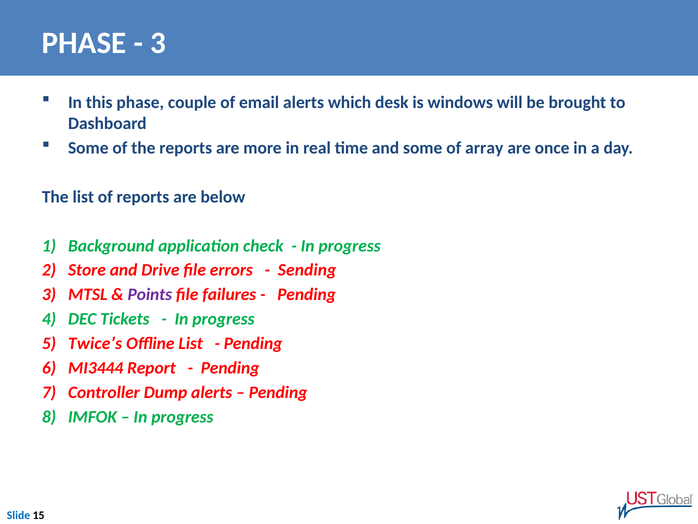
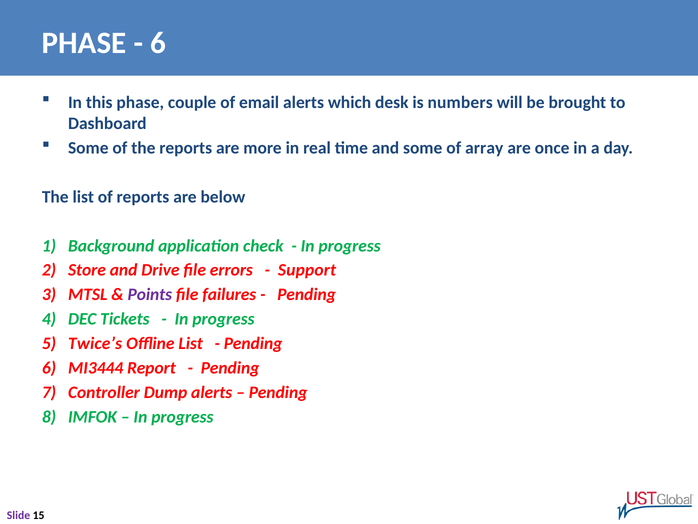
3 at (158, 43): 3 -> 6
windows: windows -> numbers
Sending: Sending -> Support
Slide colour: blue -> purple
